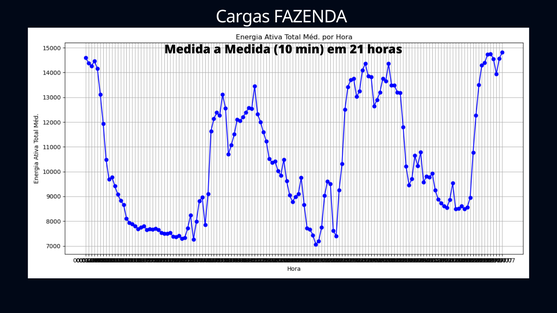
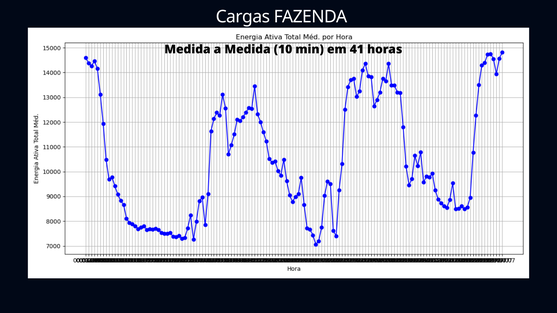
21: 21 -> 41
